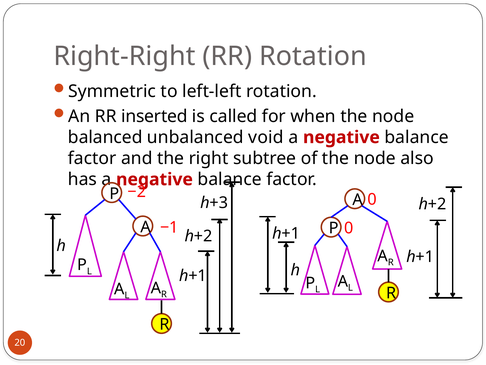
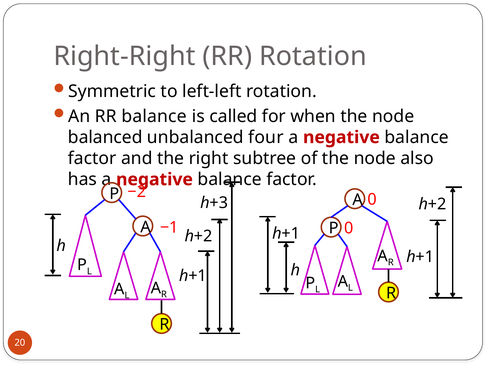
RR inserted: inserted -> balance
void: void -> four
